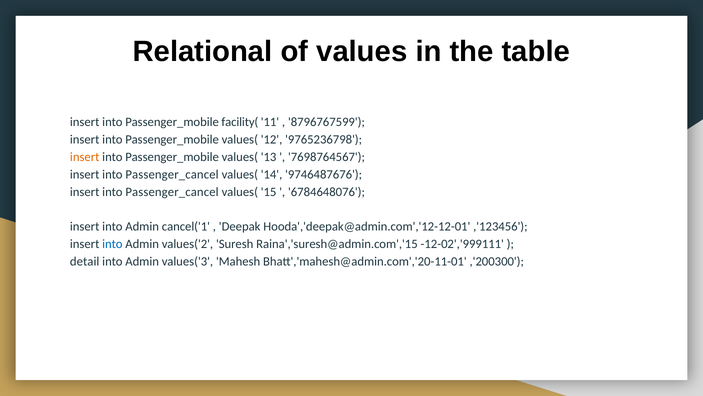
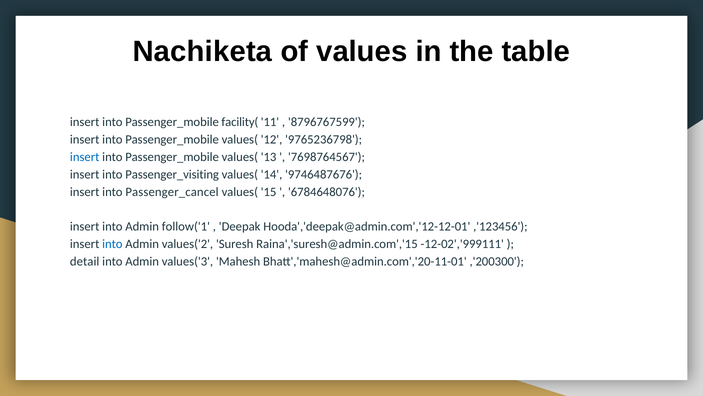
Relational: Relational -> Nachiketa
insert at (85, 157) colour: orange -> blue
Passenger_cancel at (172, 174): Passenger_cancel -> Passenger_visiting
cancel('1: cancel('1 -> follow('1
